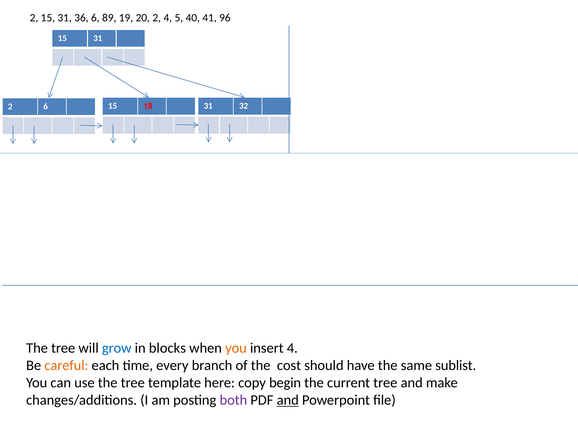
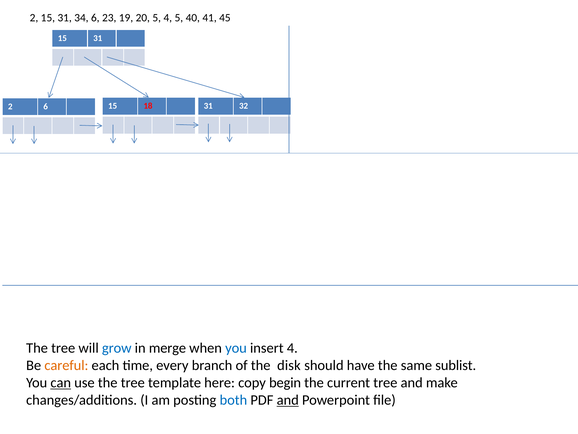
36: 36 -> 34
89: 89 -> 23
20 2: 2 -> 5
96: 96 -> 45
blocks: blocks -> merge
you at (236, 348) colour: orange -> blue
cost: cost -> disk
can underline: none -> present
both colour: purple -> blue
